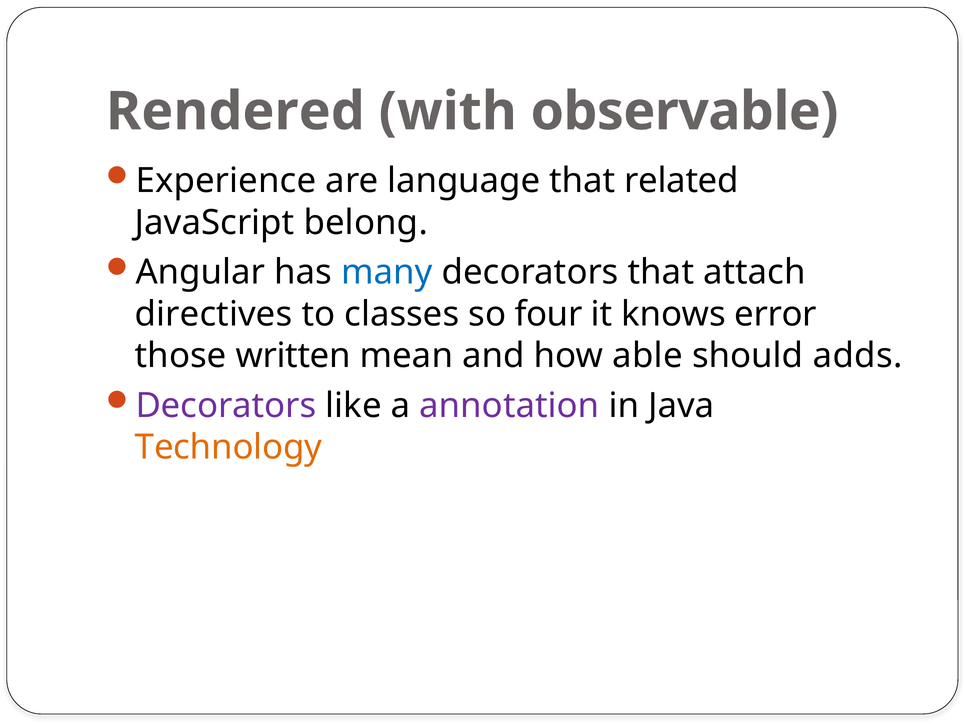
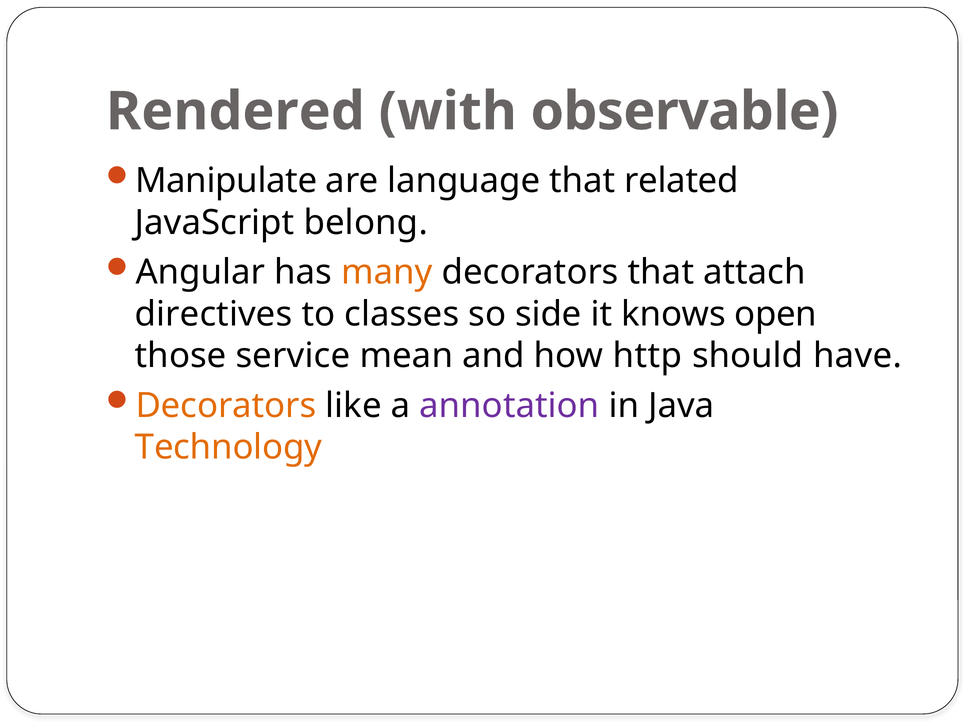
Experience: Experience -> Manipulate
many colour: blue -> orange
four: four -> side
error: error -> open
written: written -> service
able: able -> http
adds: adds -> have
Decorators at (226, 405) colour: purple -> orange
